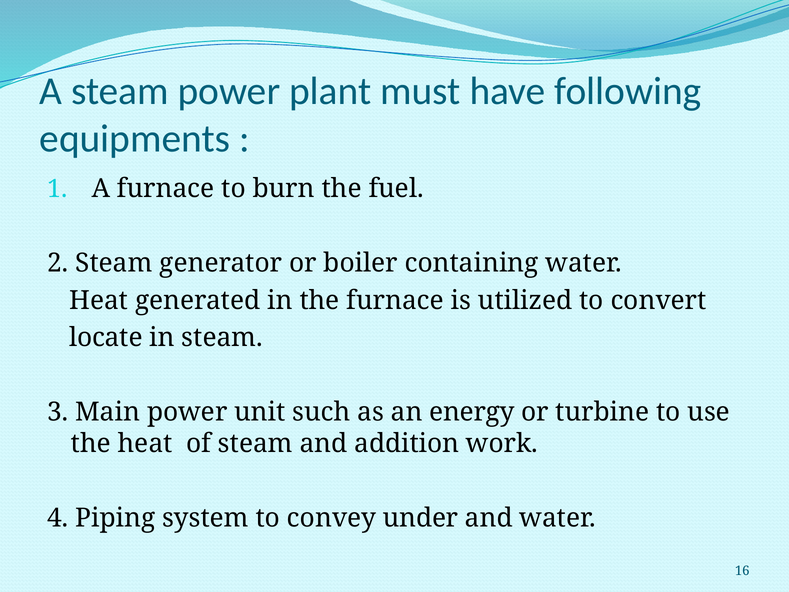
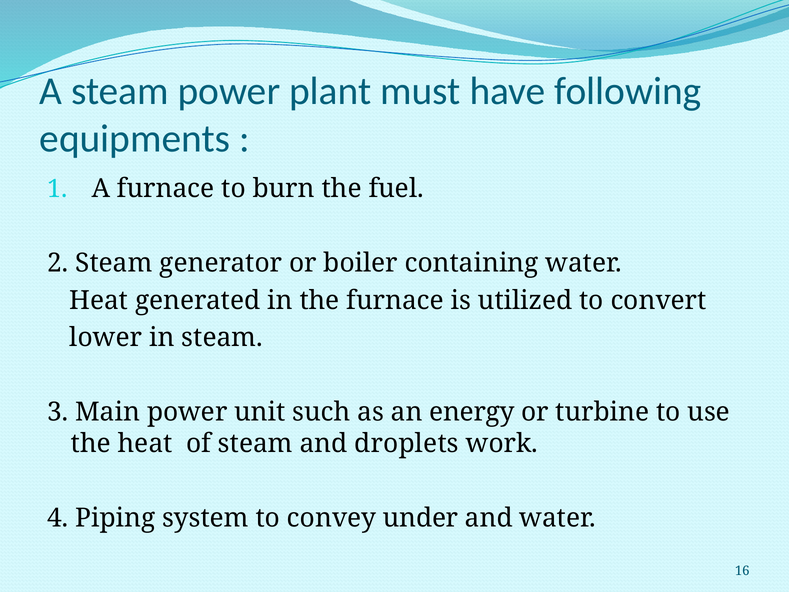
locate: locate -> lower
addition: addition -> droplets
